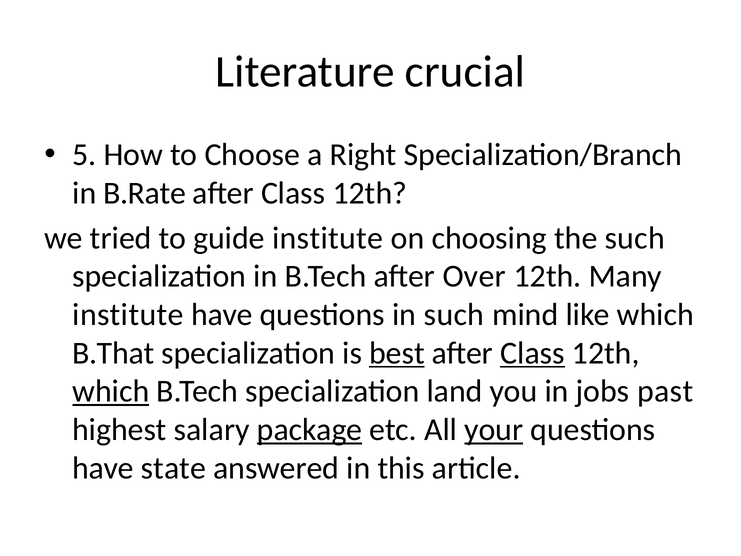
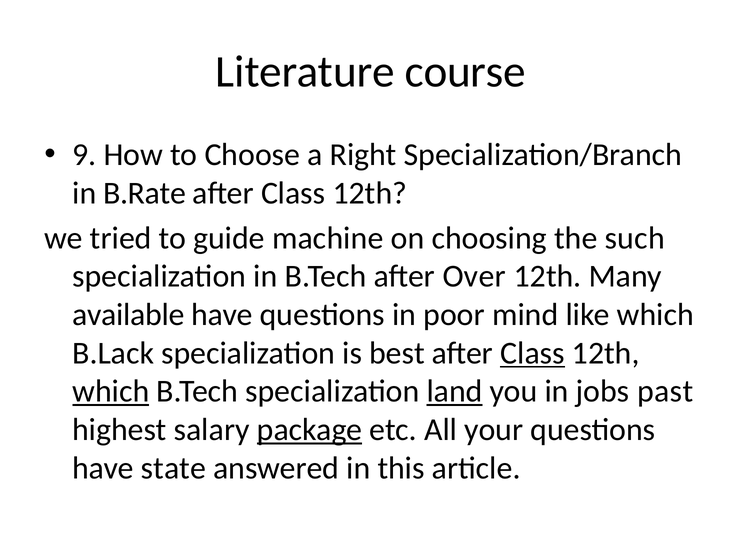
crucial: crucial -> course
5: 5 -> 9
guide institute: institute -> machine
institute at (128, 315): institute -> available
in such: such -> poor
B.That: B.That -> B.Lack
best underline: present -> none
land underline: none -> present
your underline: present -> none
